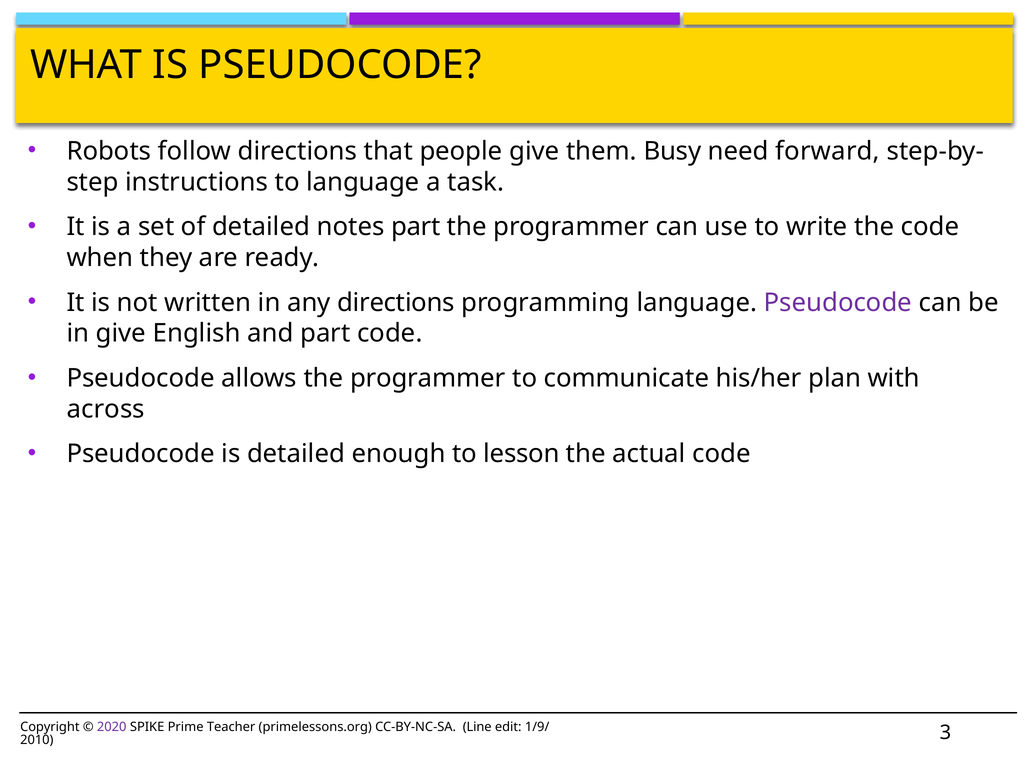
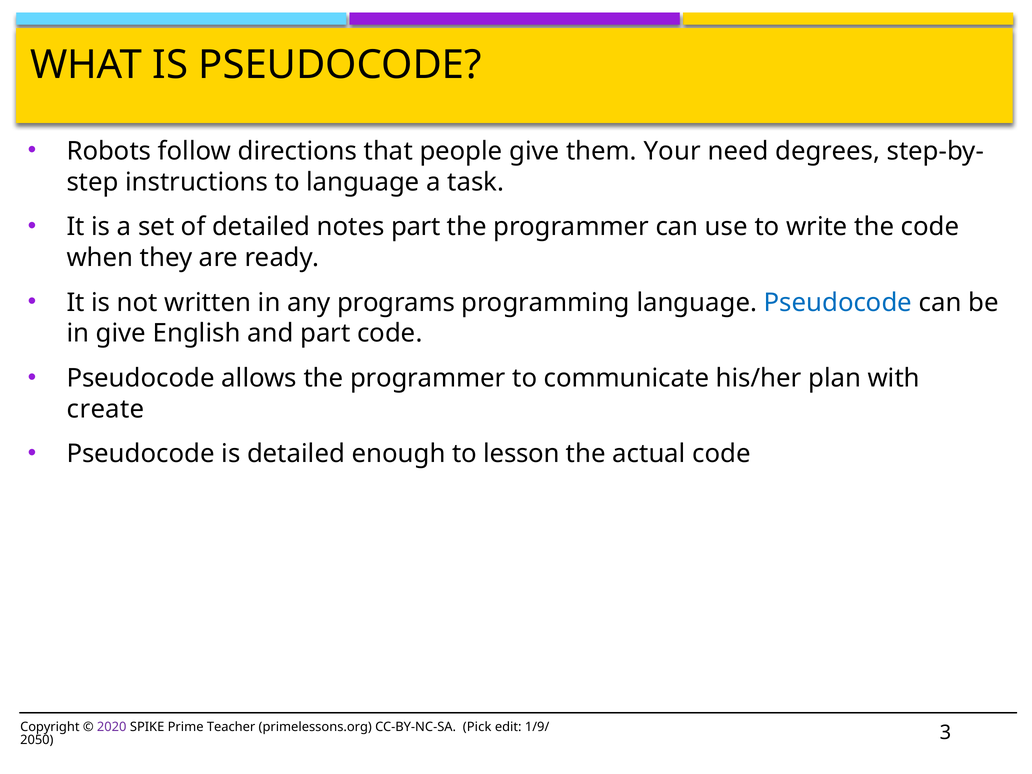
Busy: Busy -> Your
forward: forward -> degrees
any directions: directions -> programs
Pseudocode at (838, 303) colour: purple -> blue
across: across -> create
Line: Line -> Pick
2010: 2010 -> 2050
